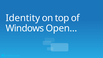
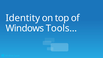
Open…: Open… -> Tools…
